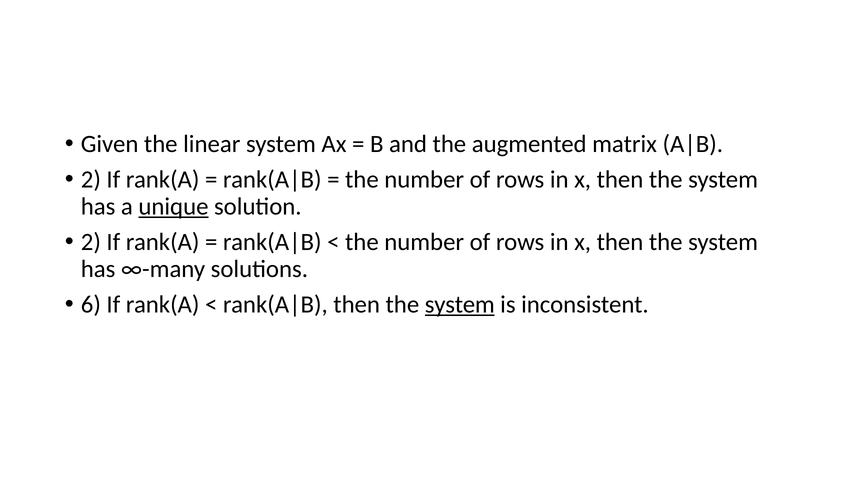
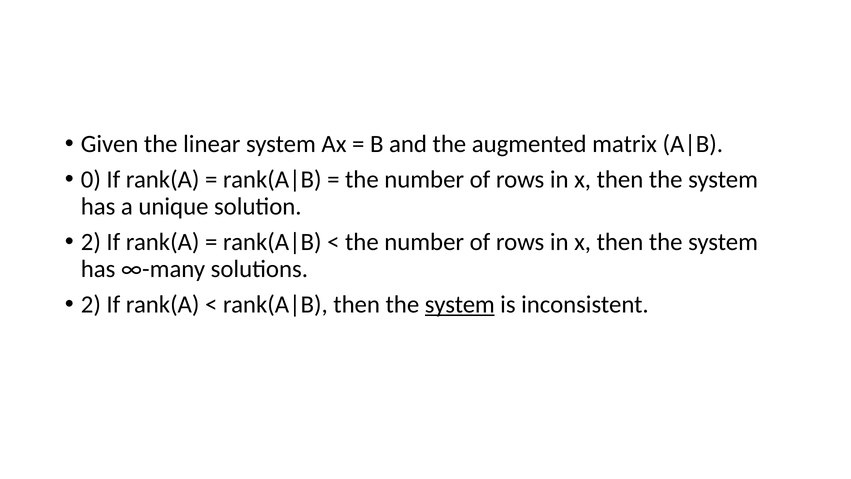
2 at (91, 180): 2 -> 0
unique underline: present -> none
6 at (91, 305): 6 -> 2
